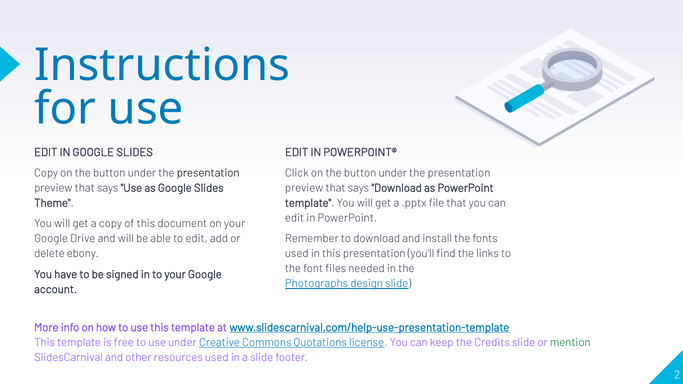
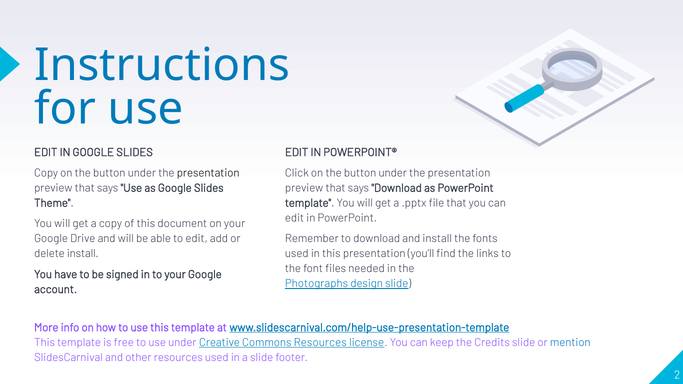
delete ebony: ebony -> install
Commons Quotations: Quotations -> Resources
mention colour: green -> blue
